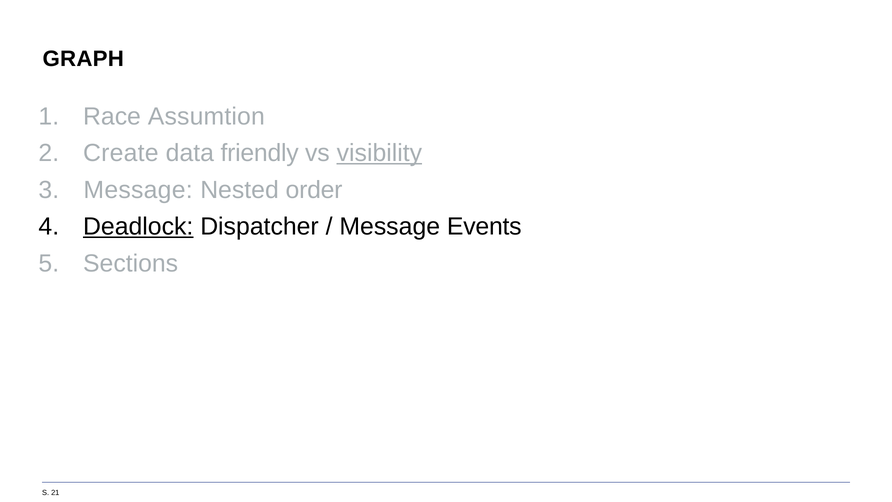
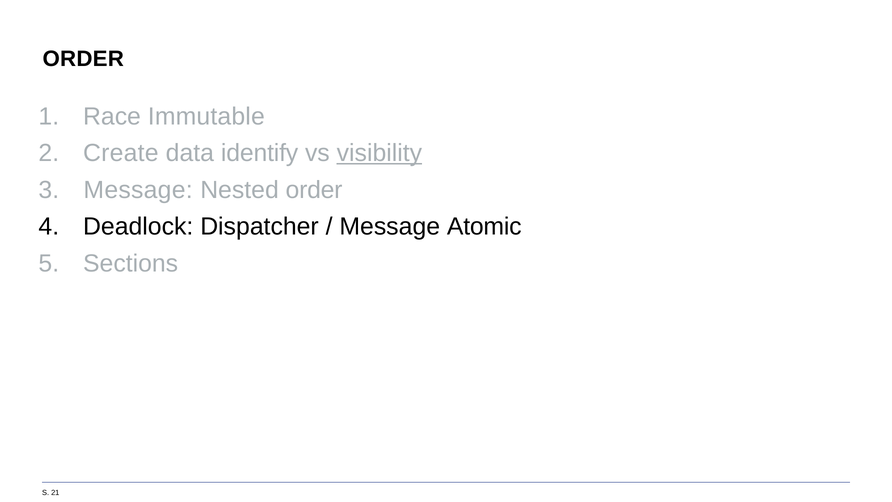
GRAPH at (83, 59): GRAPH -> ORDER
Assumtion: Assumtion -> Immutable
friendly: friendly -> identify
Deadlock underline: present -> none
Events: Events -> Atomic
